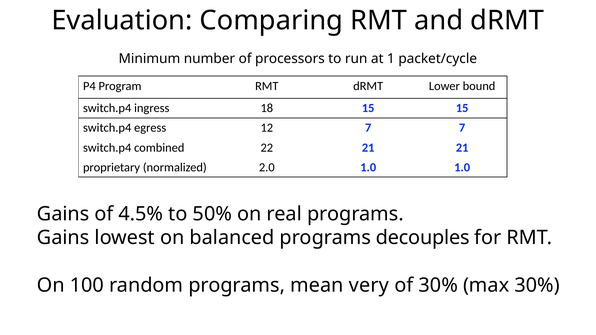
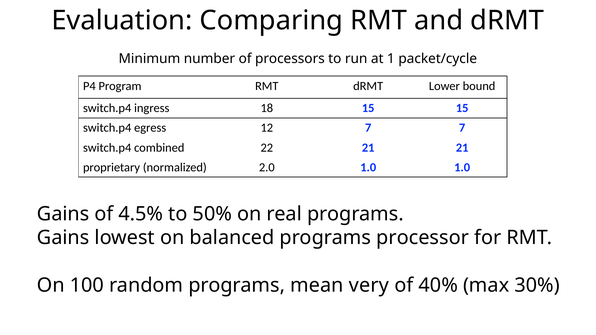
decouples: decouples -> processor
of 30%: 30% -> 40%
